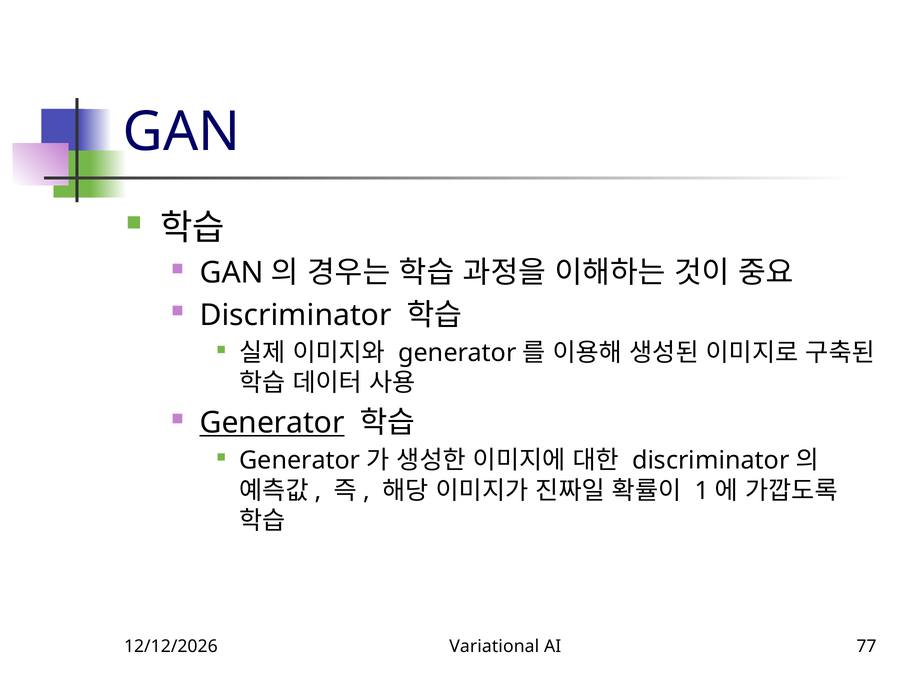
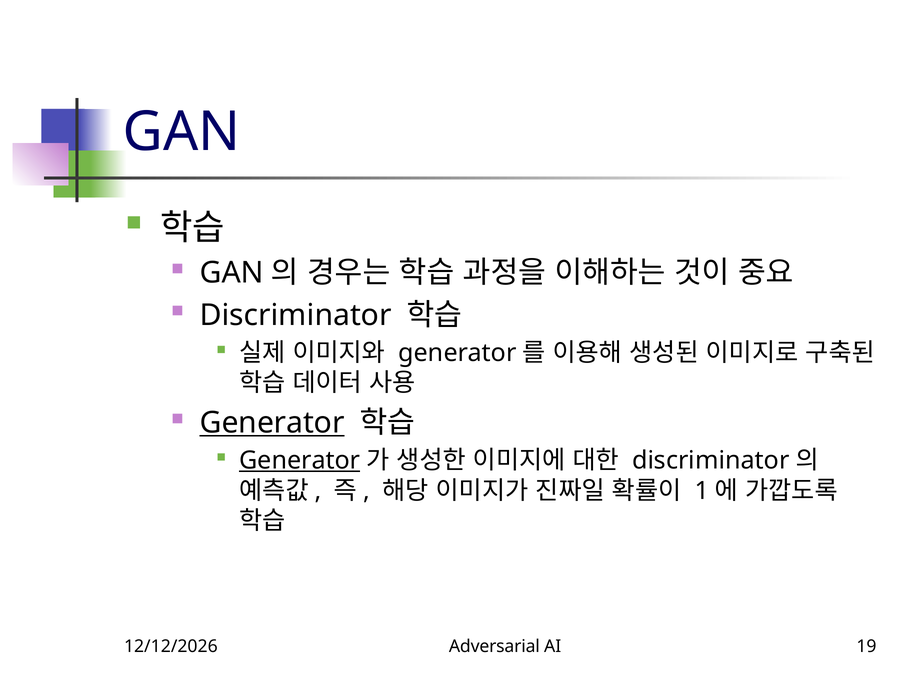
Generator at (300, 460) underline: none -> present
Variational: Variational -> Adversarial
77: 77 -> 19
